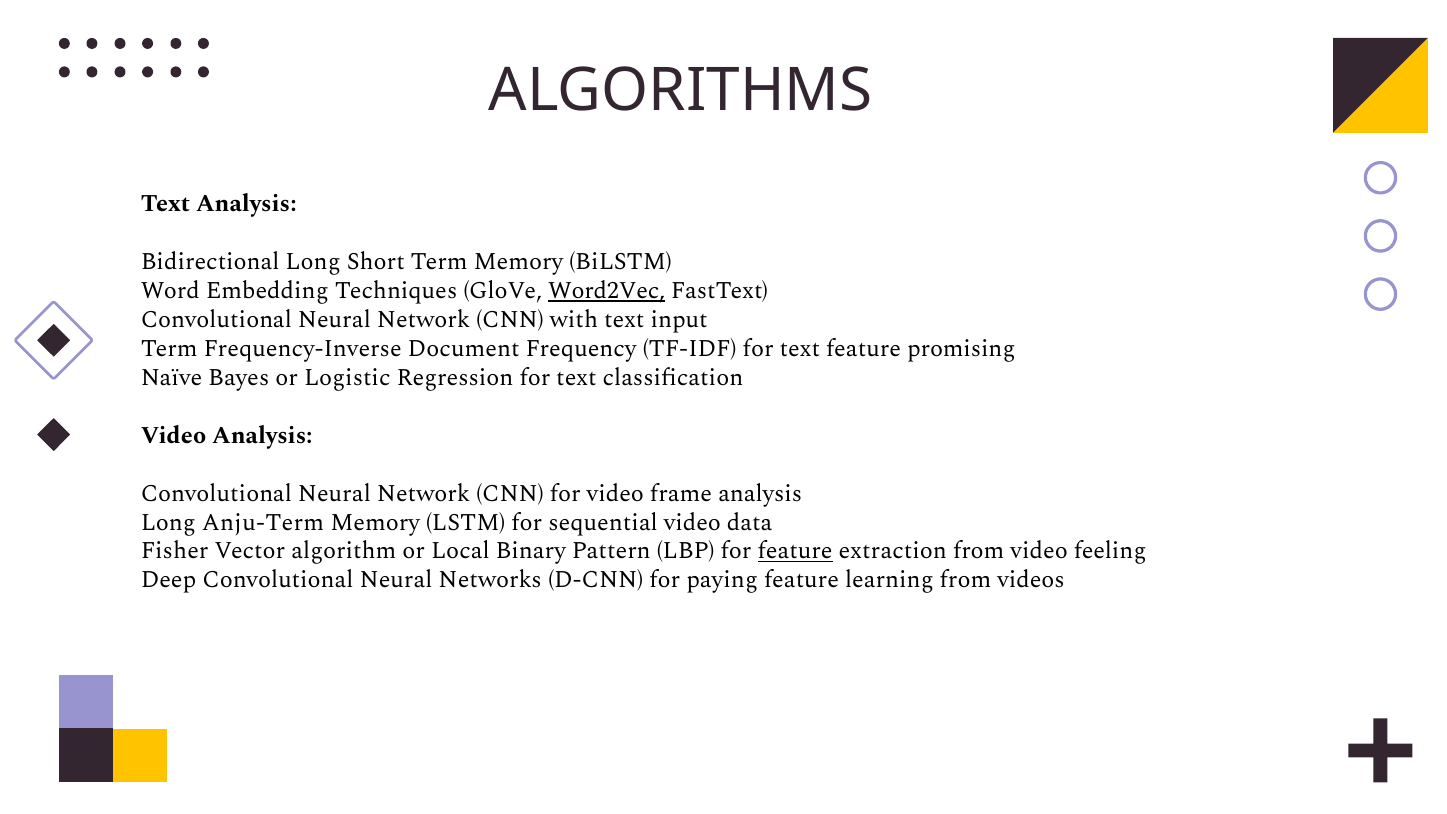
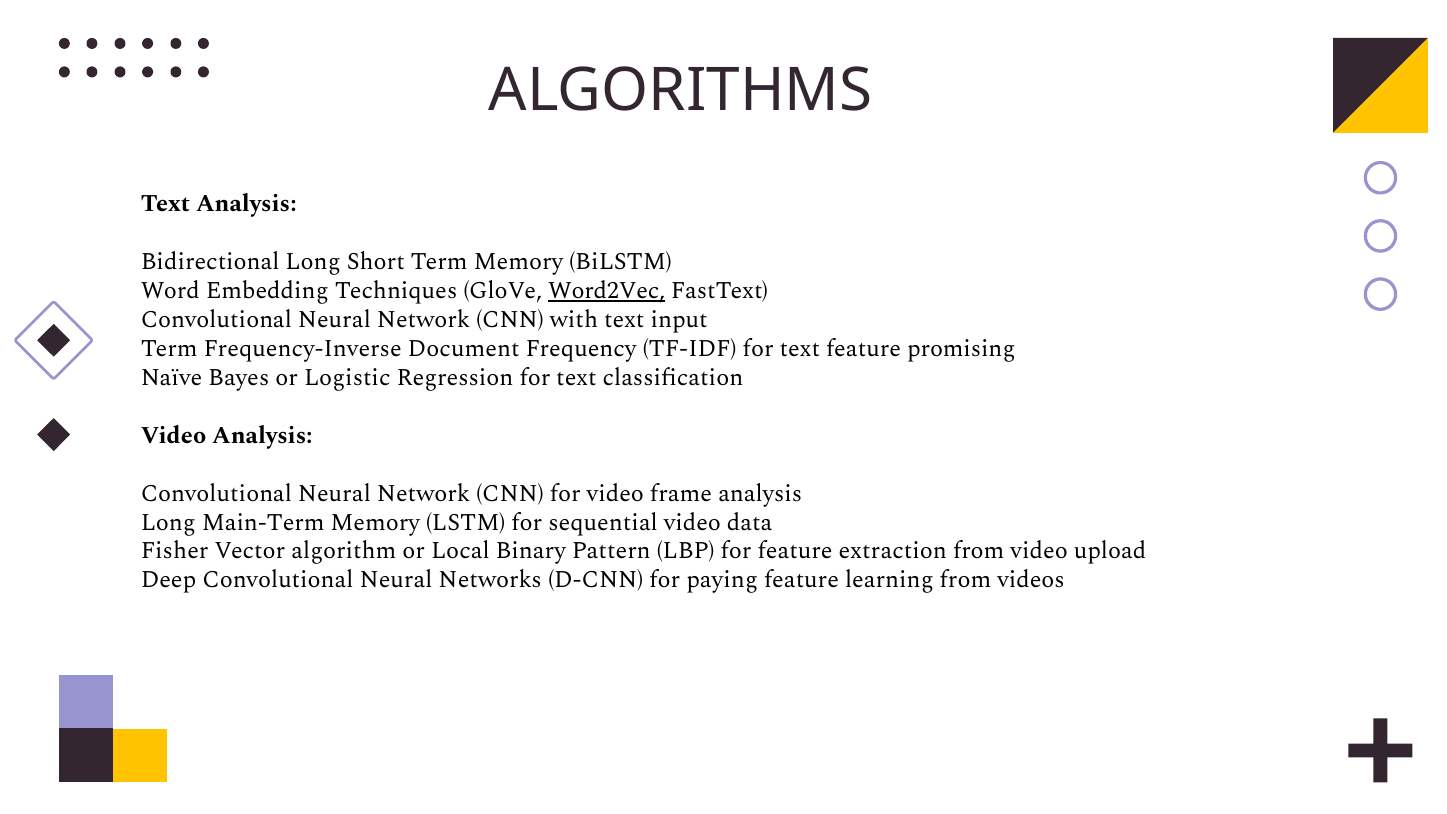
Anju-Term: Anju-Term -> Main-Term
feature at (795, 551) underline: present -> none
feeling: feeling -> upload
